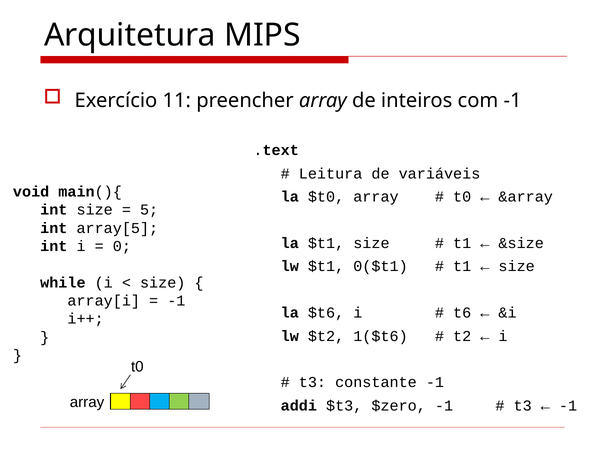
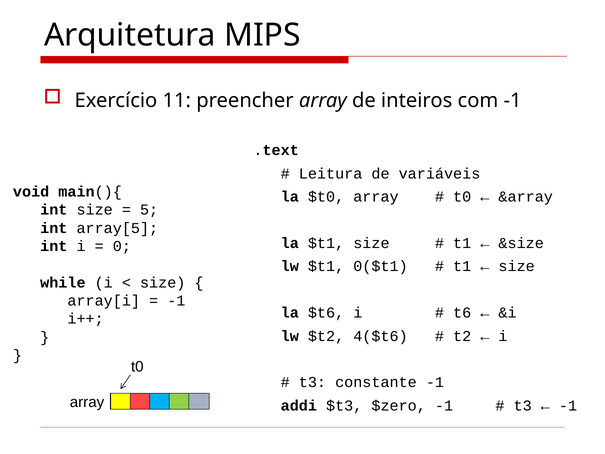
1($t6: 1($t6 -> 4($t6
